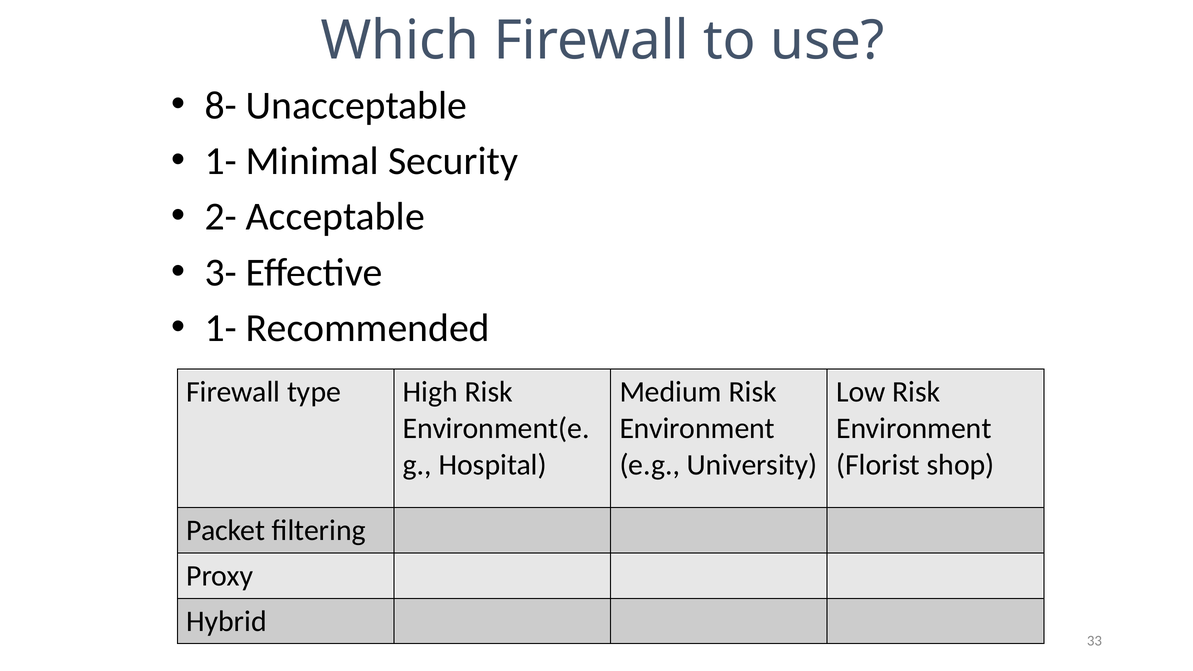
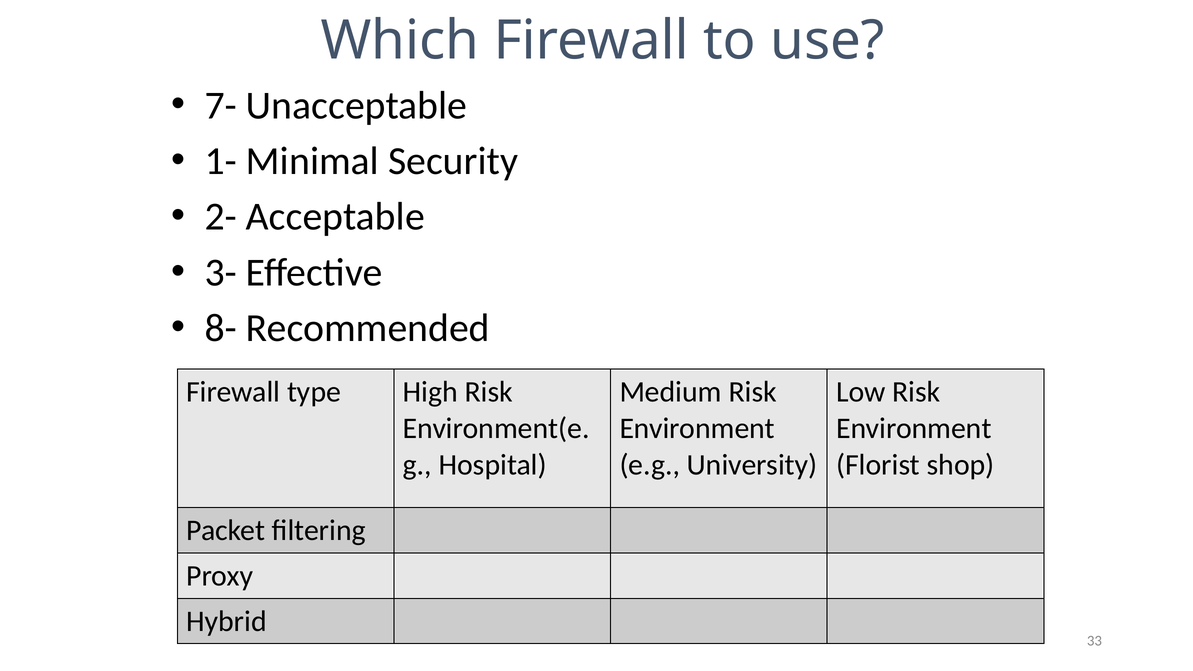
8-: 8- -> 7-
1- at (221, 328): 1- -> 8-
